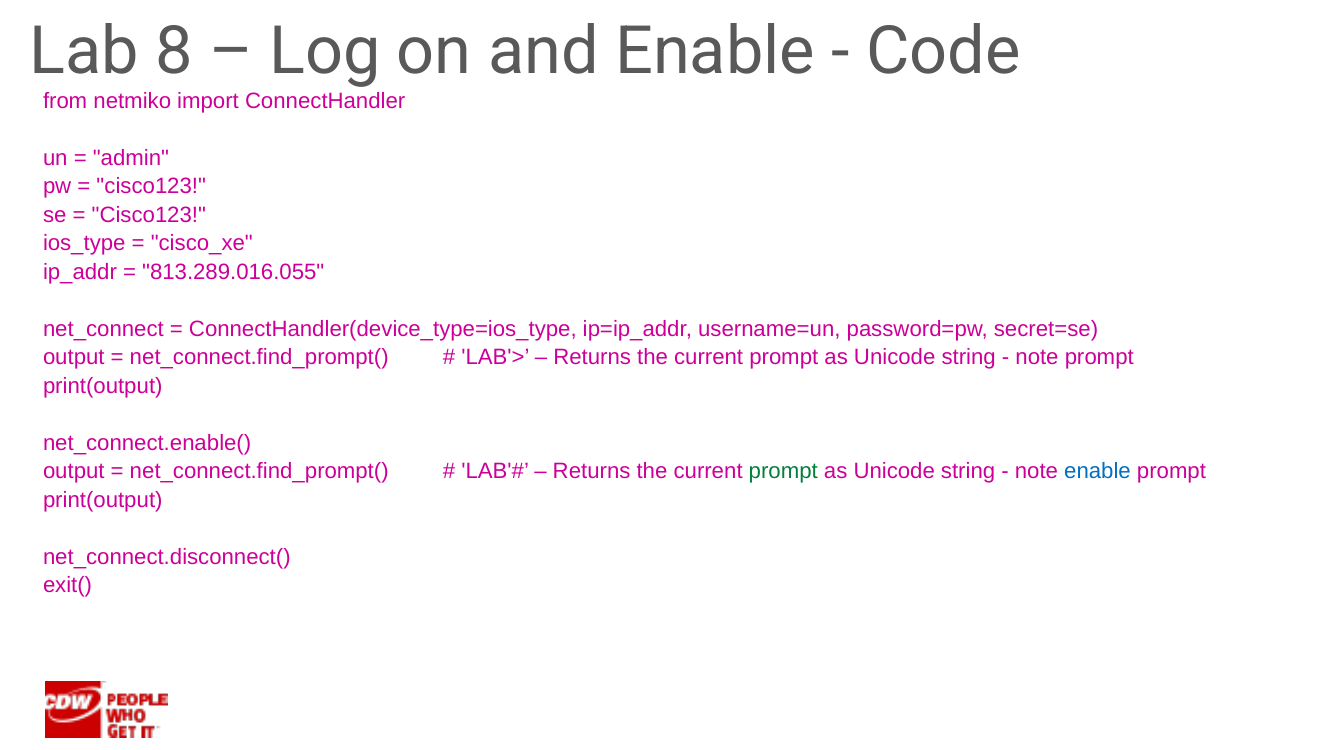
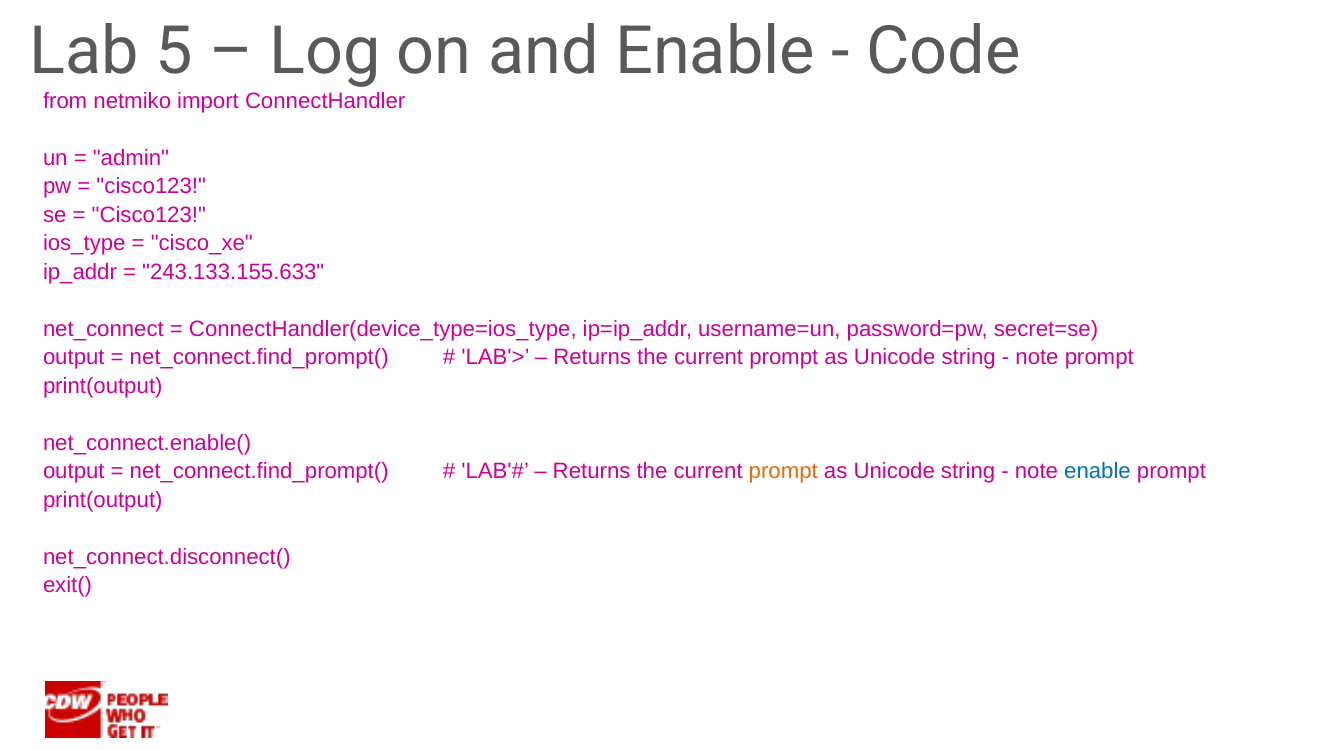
8: 8 -> 5
813.289.016.055: 813.289.016.055 -> 243.133.155.633
prompt at (783, 472) colour: green -> orange
